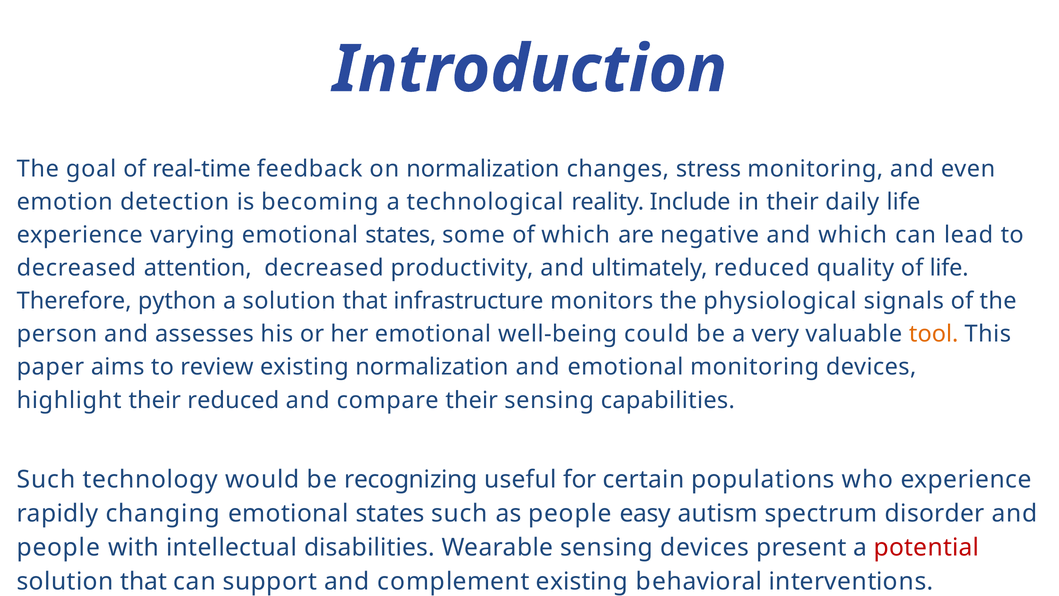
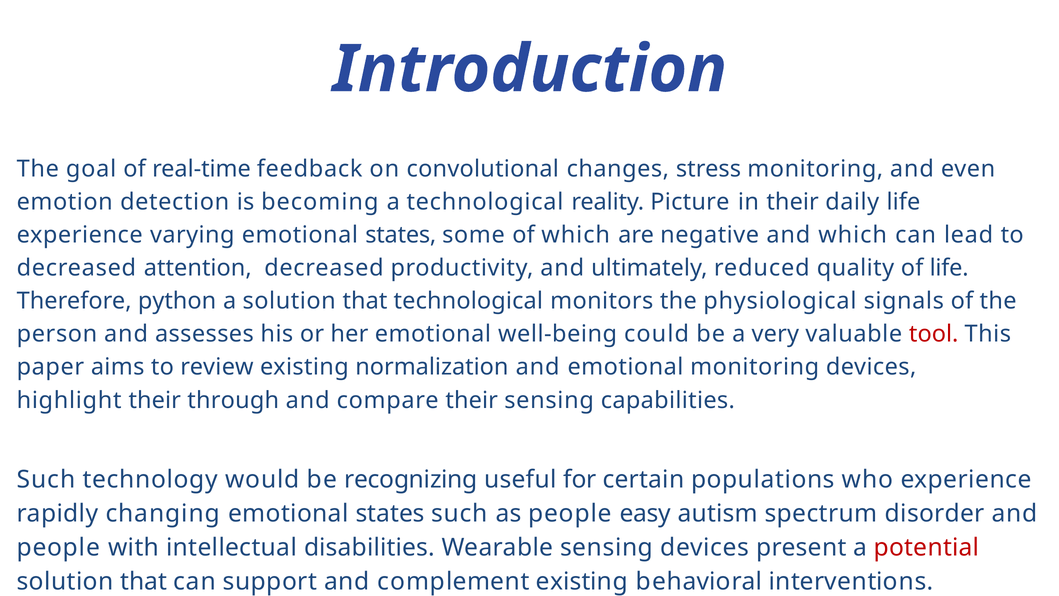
on normalization: normalization -> convolutional
Include: Include -> Picture
that infrastructure: infrastructure -> technological
tool colour: orange -> red
their reduced: reduced -> through
